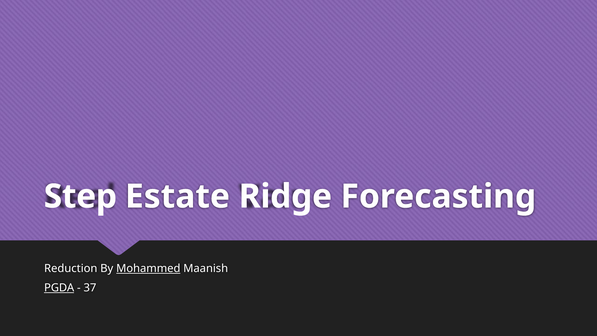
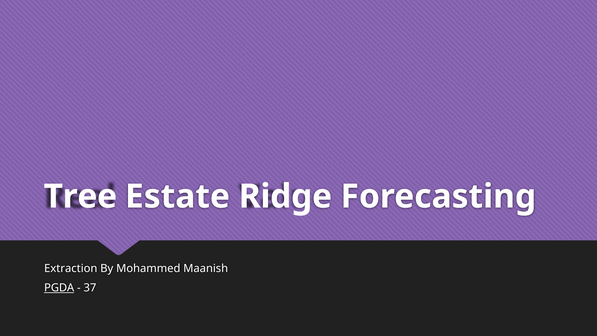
Step: Step -> Tree
Reduction: Reduction -> Extraction
Mohammed underline: present -> none
